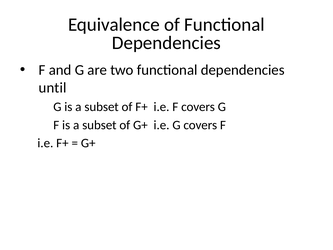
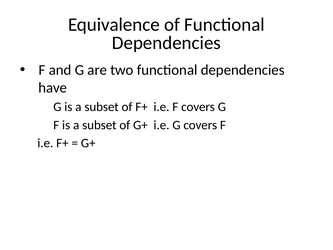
until: until -> have
